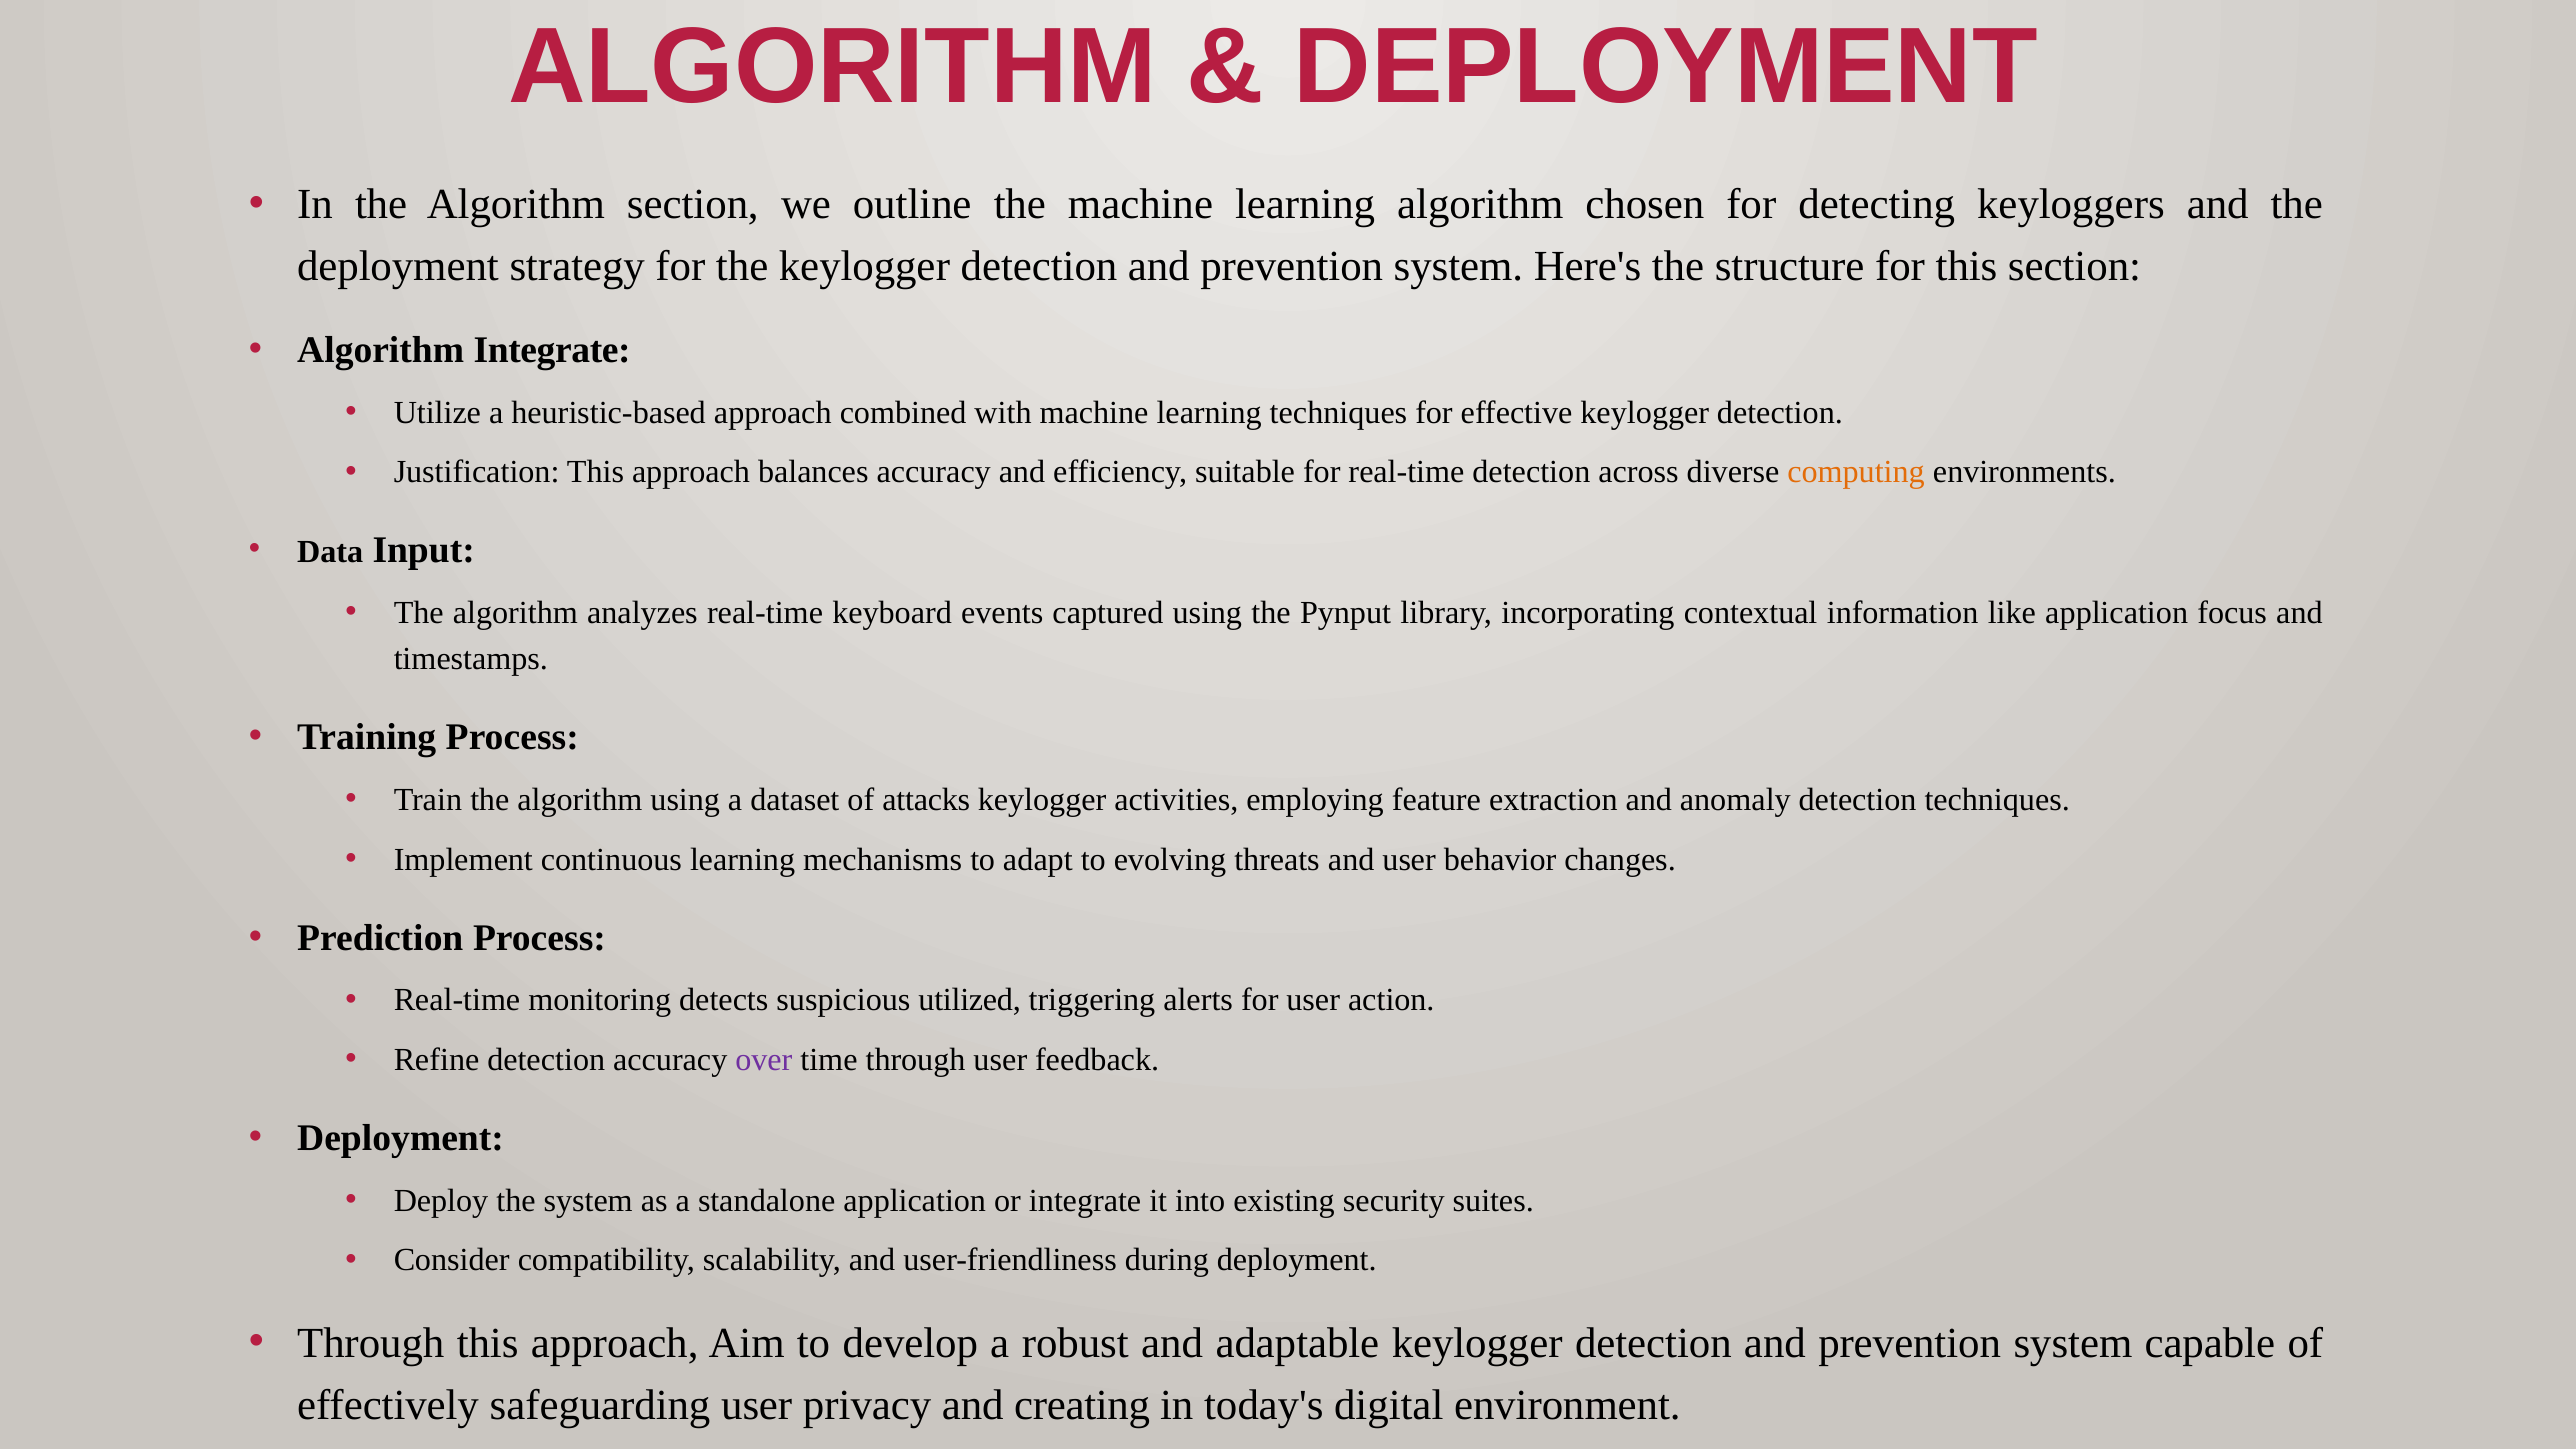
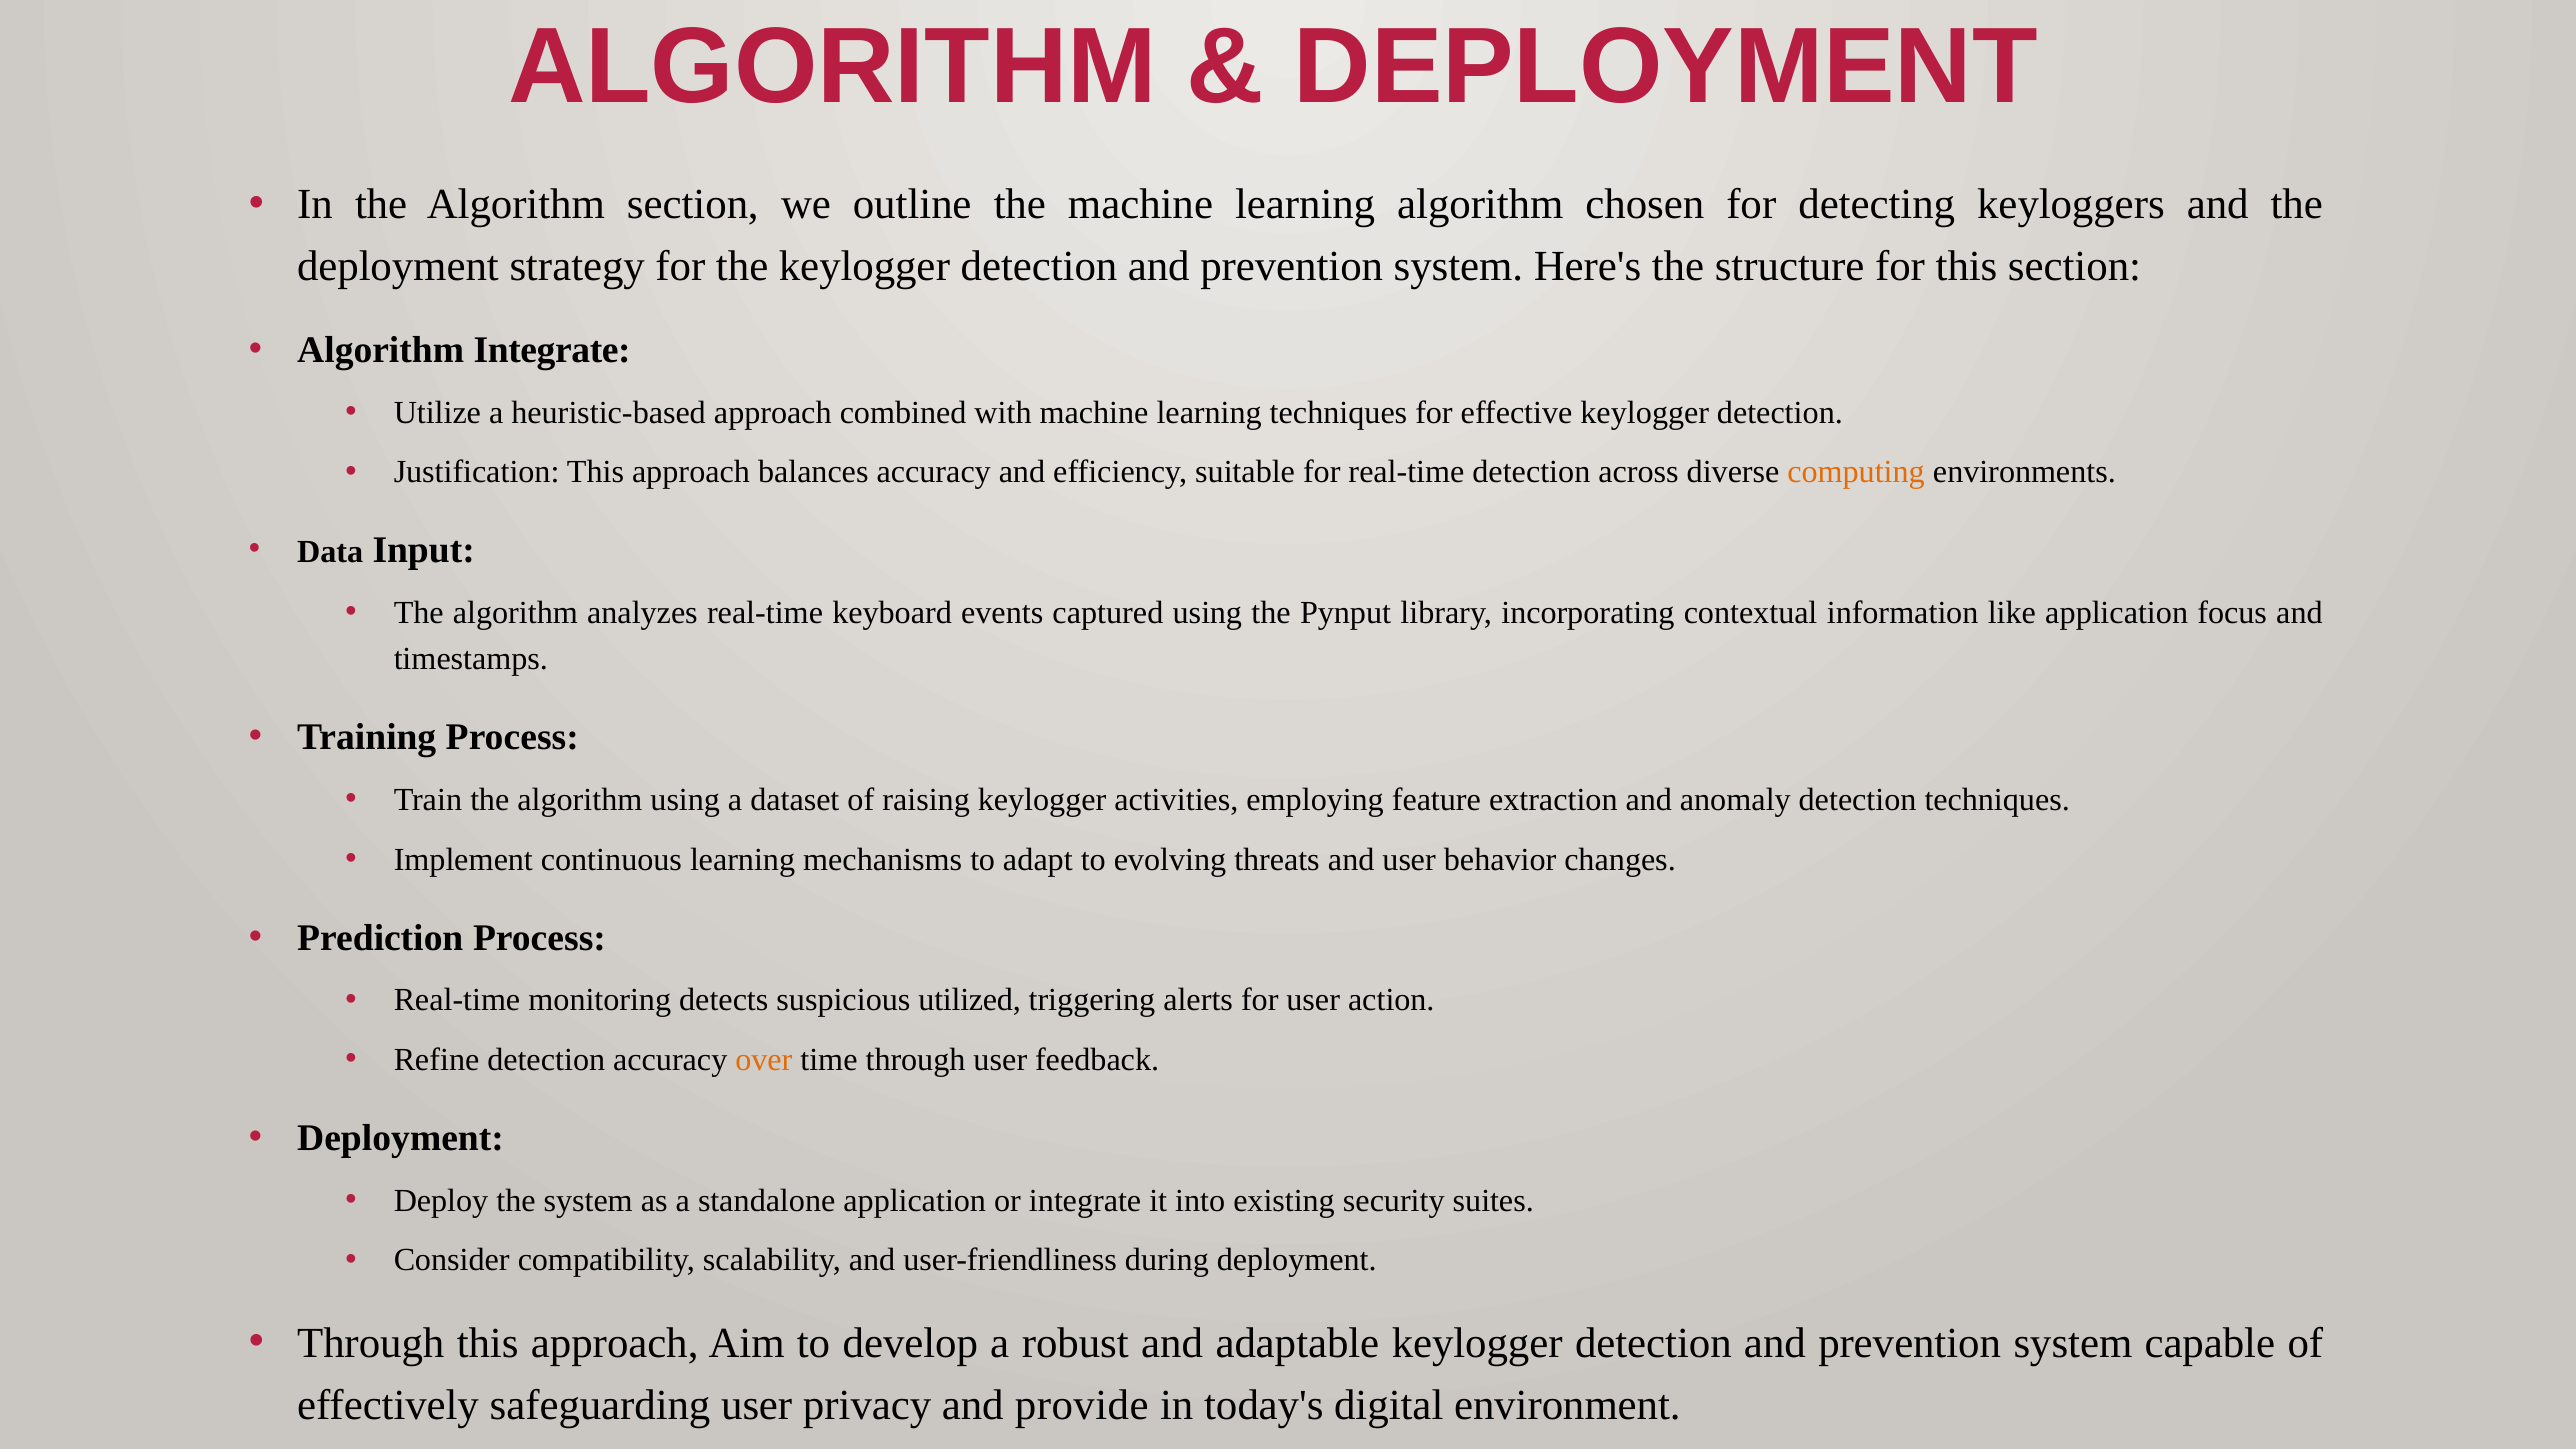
attacks: attacks -> raising
over colour: purple -> orange
creating: creating -> provide
